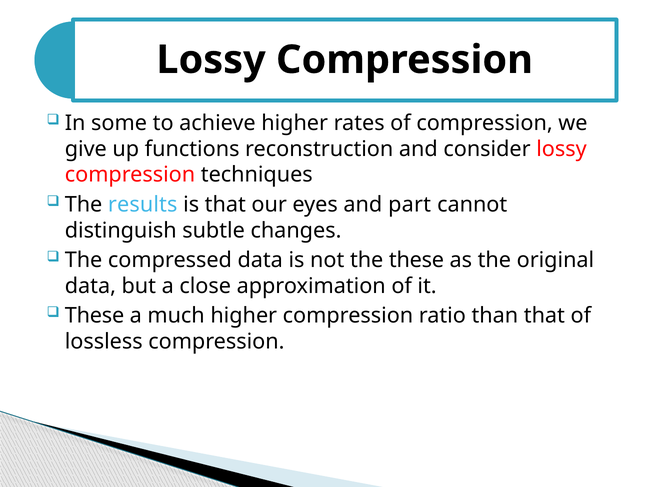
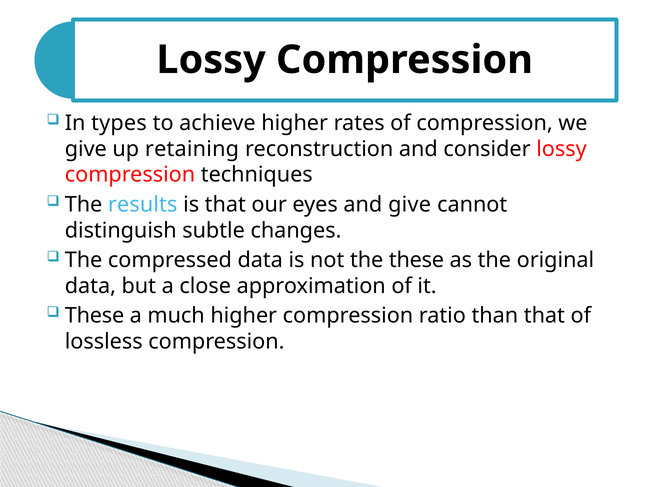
some: some -> types
functions: functions -> retaining
and part: part -> give
